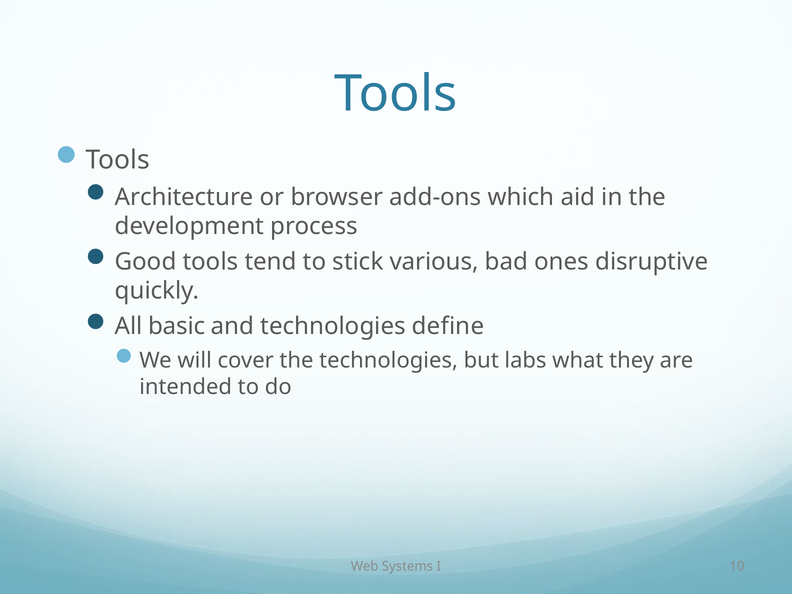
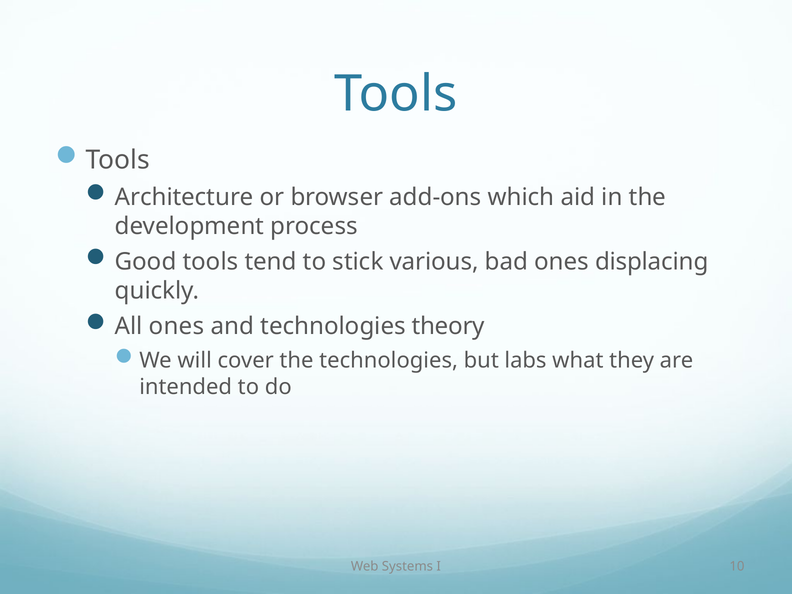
disruptive: disruptive -> displacing
All basic: basic -> ones
define: define -> theory
